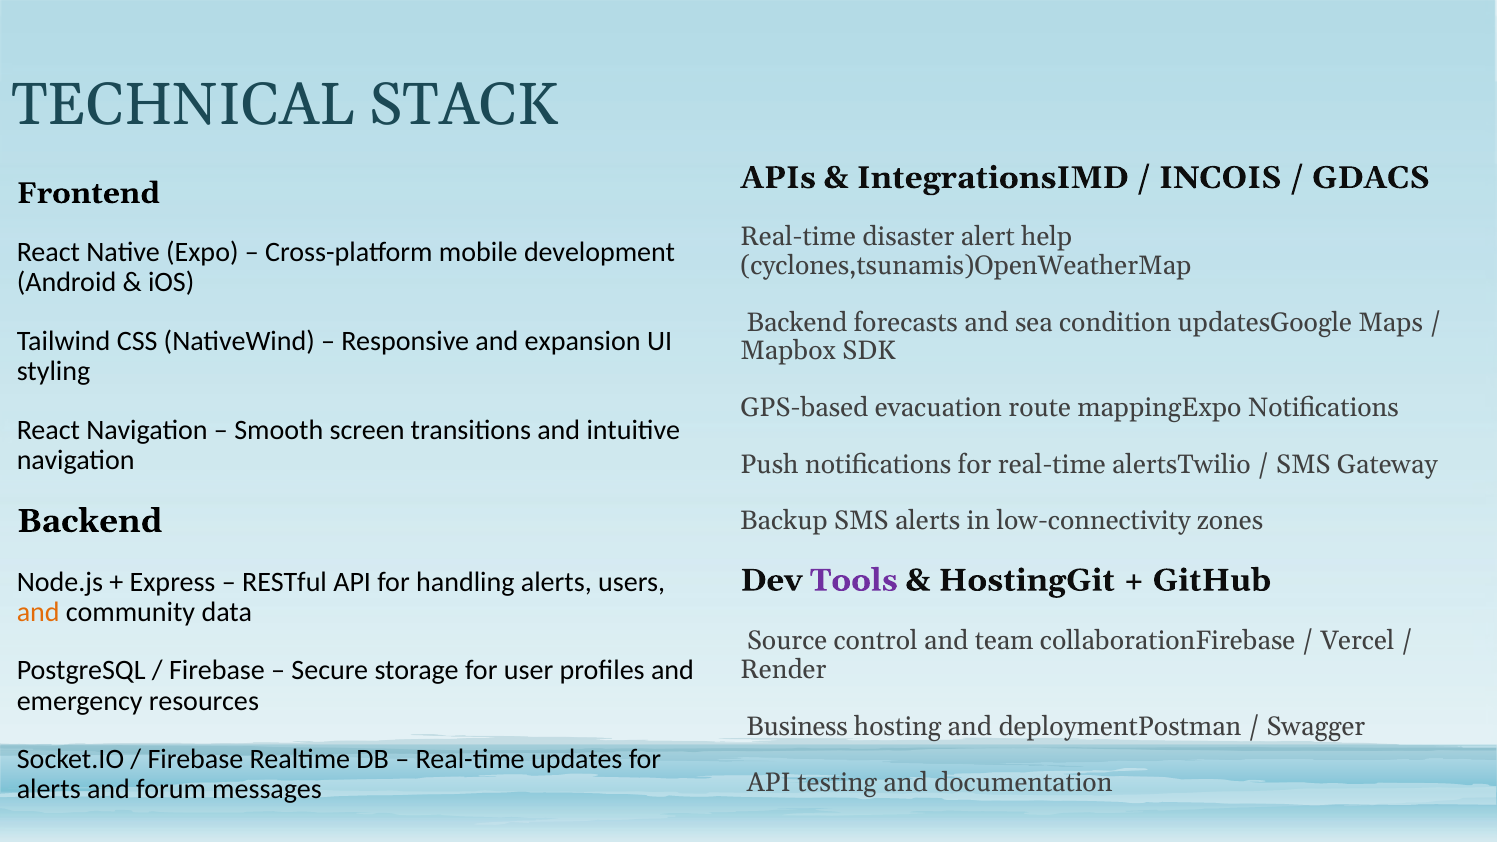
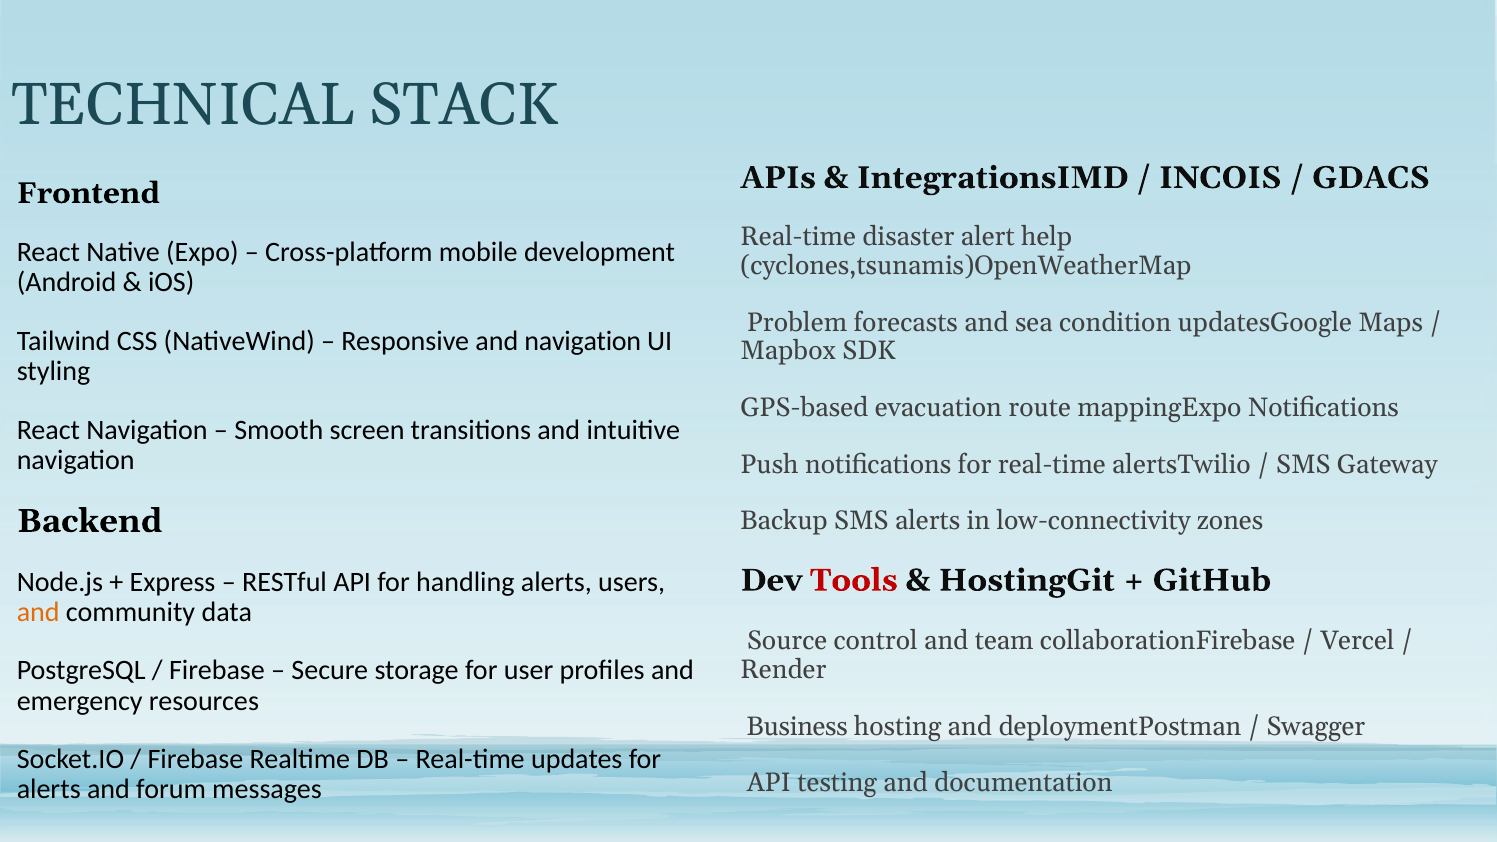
Backend at (797, 322): Backend -> Problem
and expansion: expansion -> navigation
Tools colour: purple -> red
